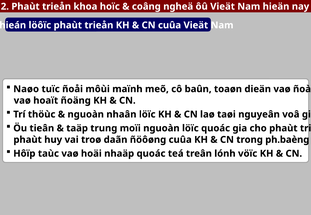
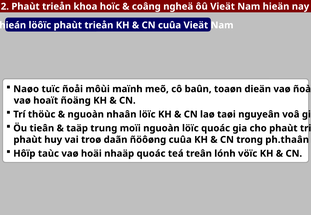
ph.baèng: ph.baèng -> ph.thaân
